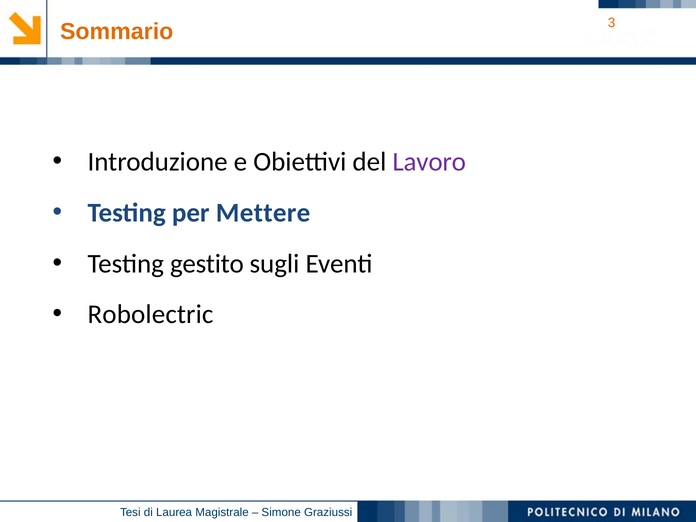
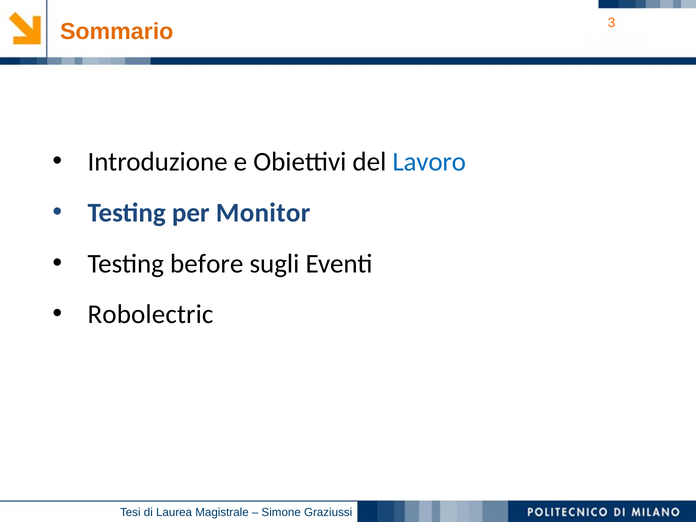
Lavoro colour: purple -> blue
Mettere: Mettere -> Monitor
gestito: gestito -> before
